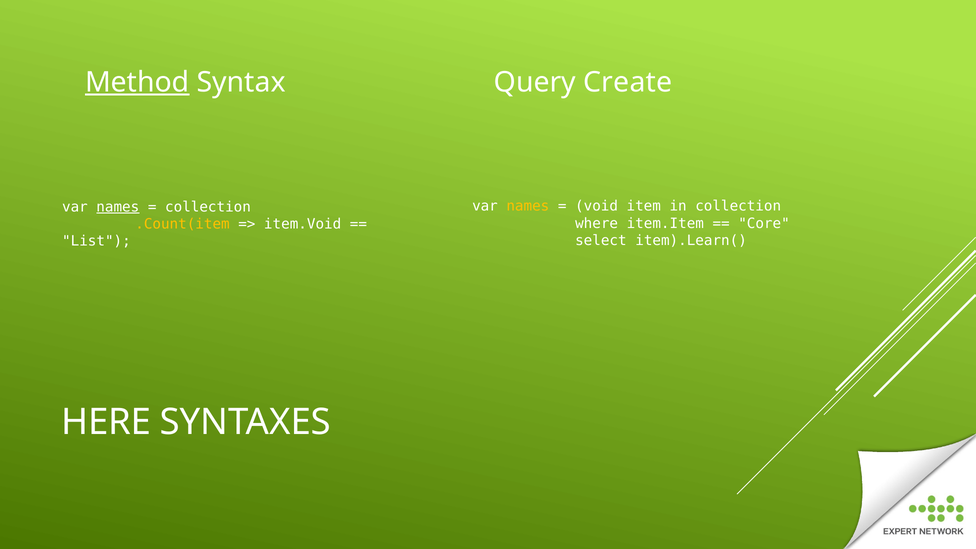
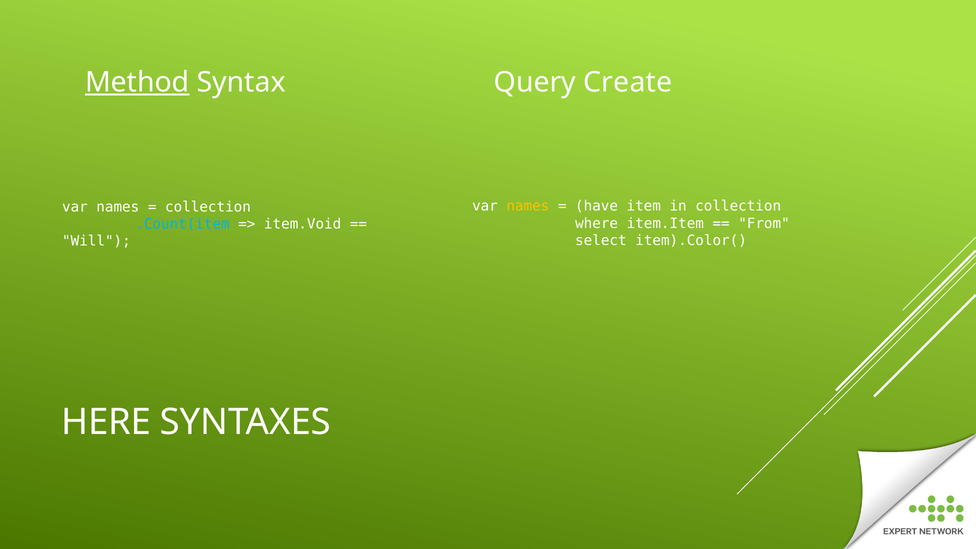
void: void -> have
names at (118, 207) underline: present -> none
Core: Core -> From
.Count(item colour: yellow -> light blue
item).Learn(: item).Learn( -> item).Color(
List: List -> Will
